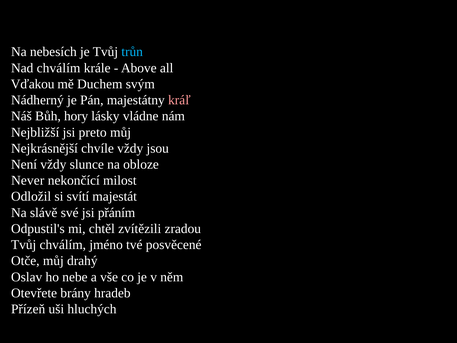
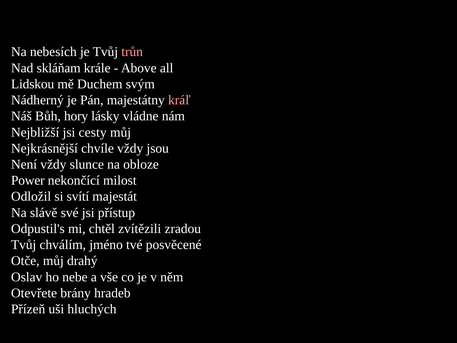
trůn colour: light blue -> pink
Nad chválím: chválím -> skláňam
Vďakou: Vďakou -> Lidskou
preto: preto -> cesty
Never: Never -> Power
přáním: přáním -> přístup
